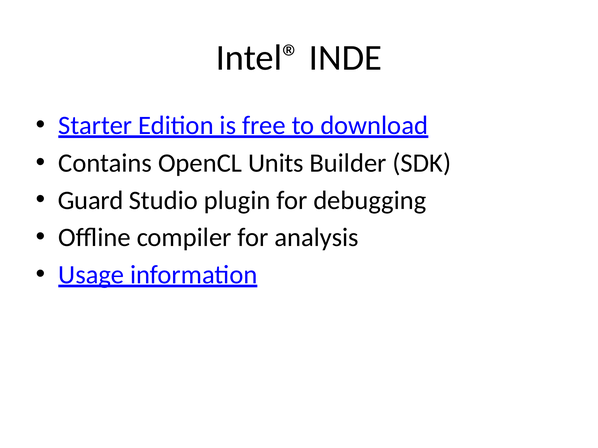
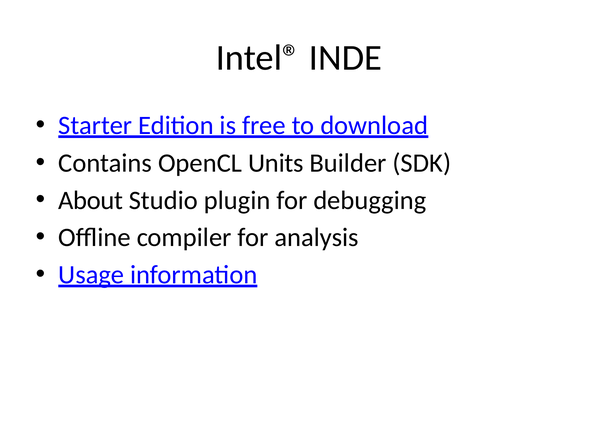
Guard: Guard -> About
